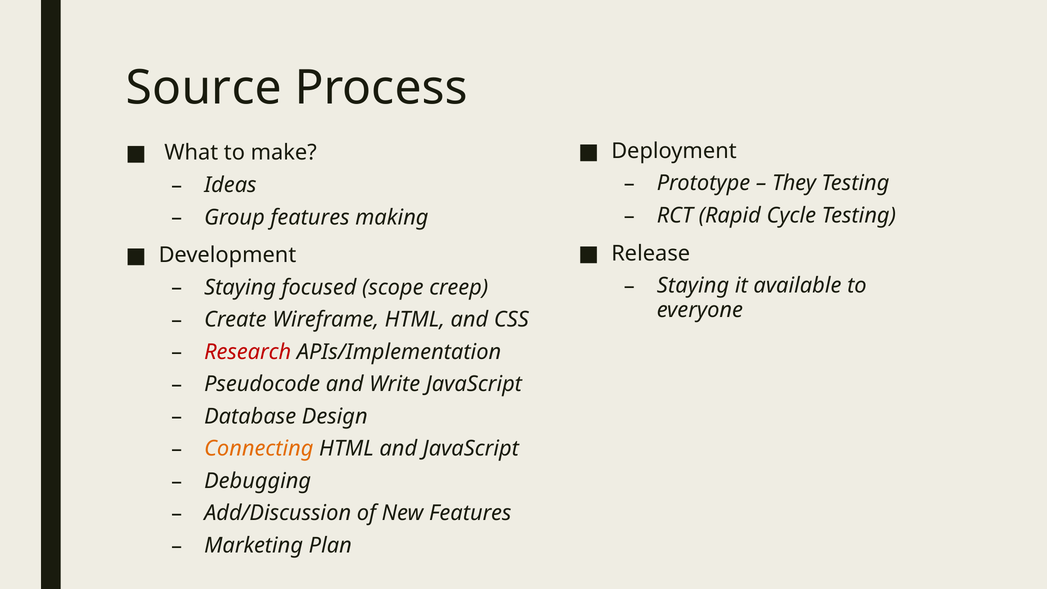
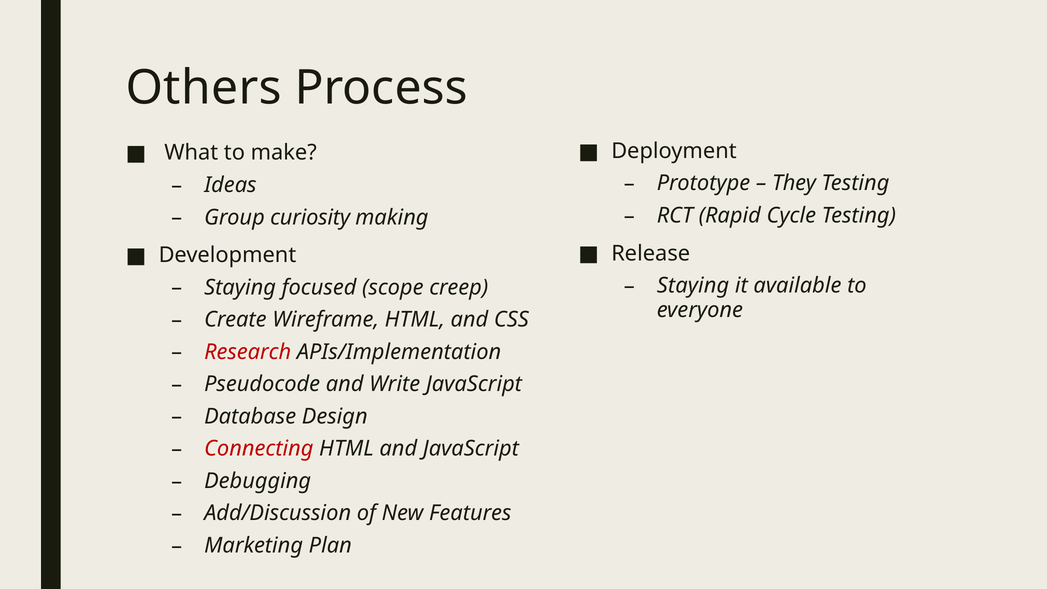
Source: Source -> Others
Group features: features -> curiosity
Connecting colour: orange -> red
